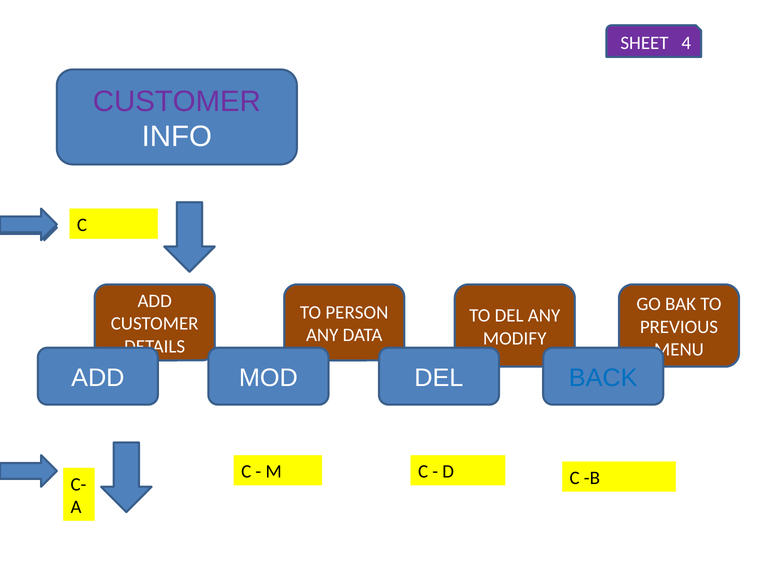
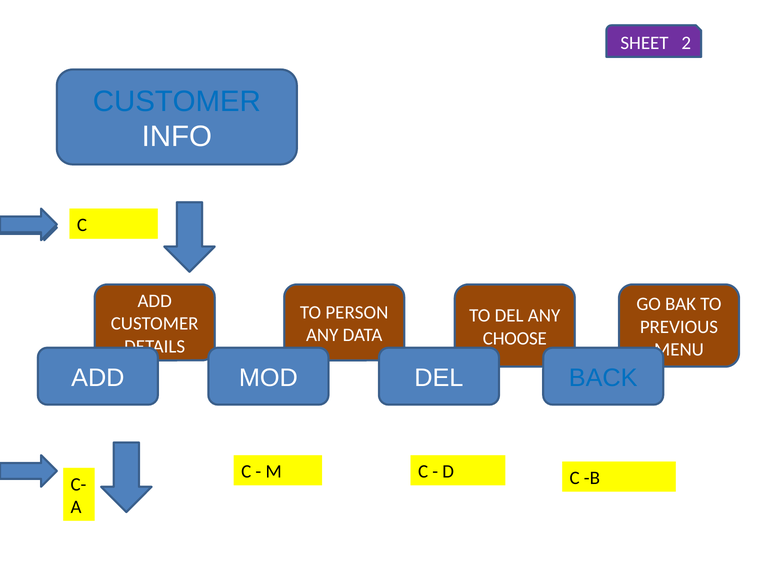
4: 4 -> 2
CUSTOMER at (177, 101) colour: purple -> blue
MODIFY: MODIFY -> CHOOSE
